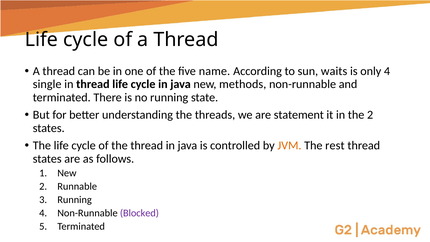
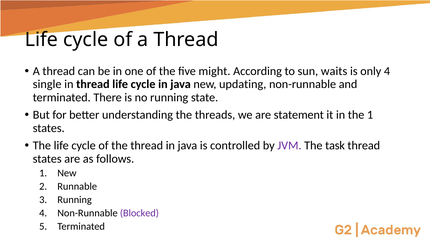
name: name -> might
methods: methods -> updating
the 2: 2 -> 1
JVM colour: orange -> purple
rest: rest -> task
